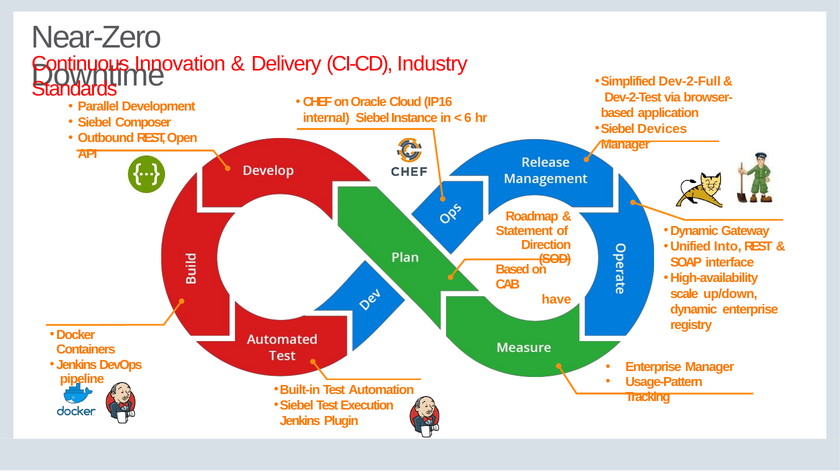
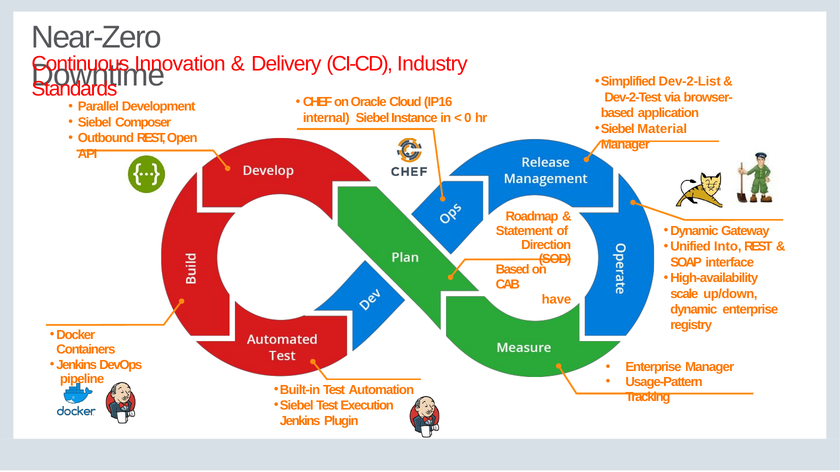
Dev-2-Full: Dev-2-Full -> Dev-2-List
6: 6 -> 0
Devices: Devices -> Material
